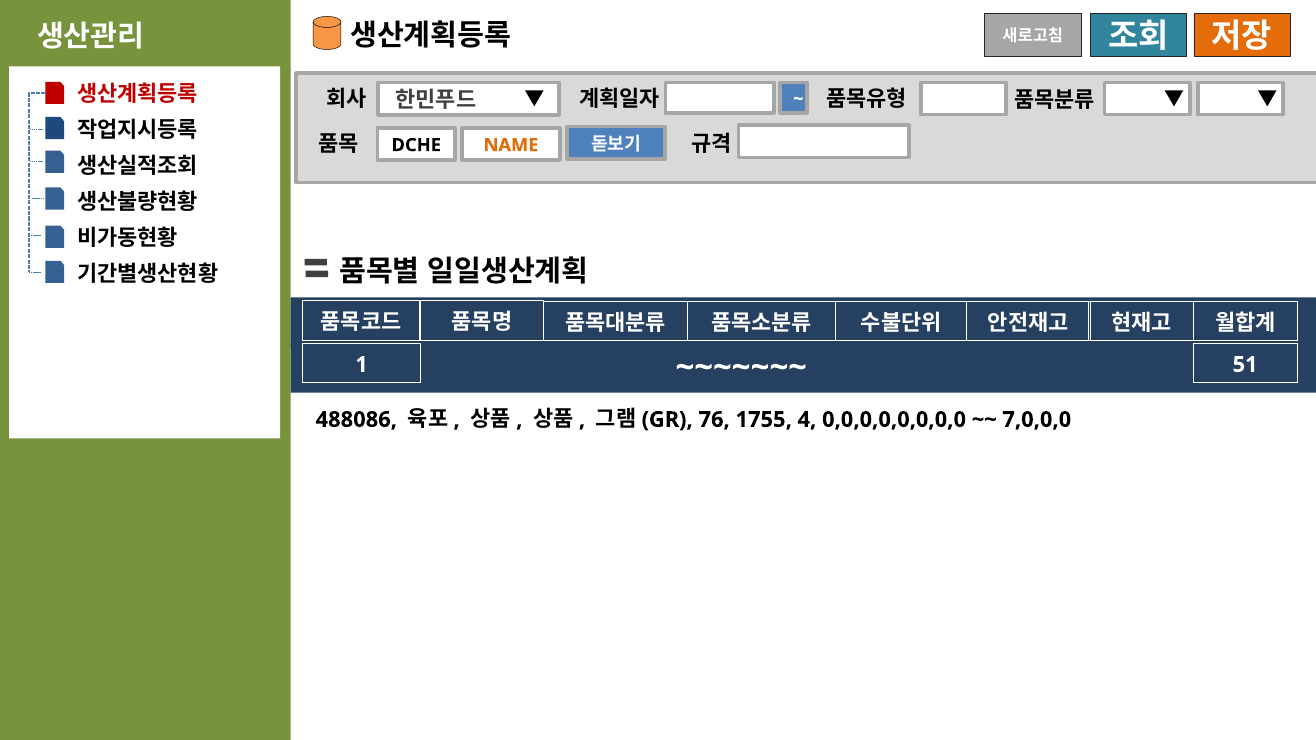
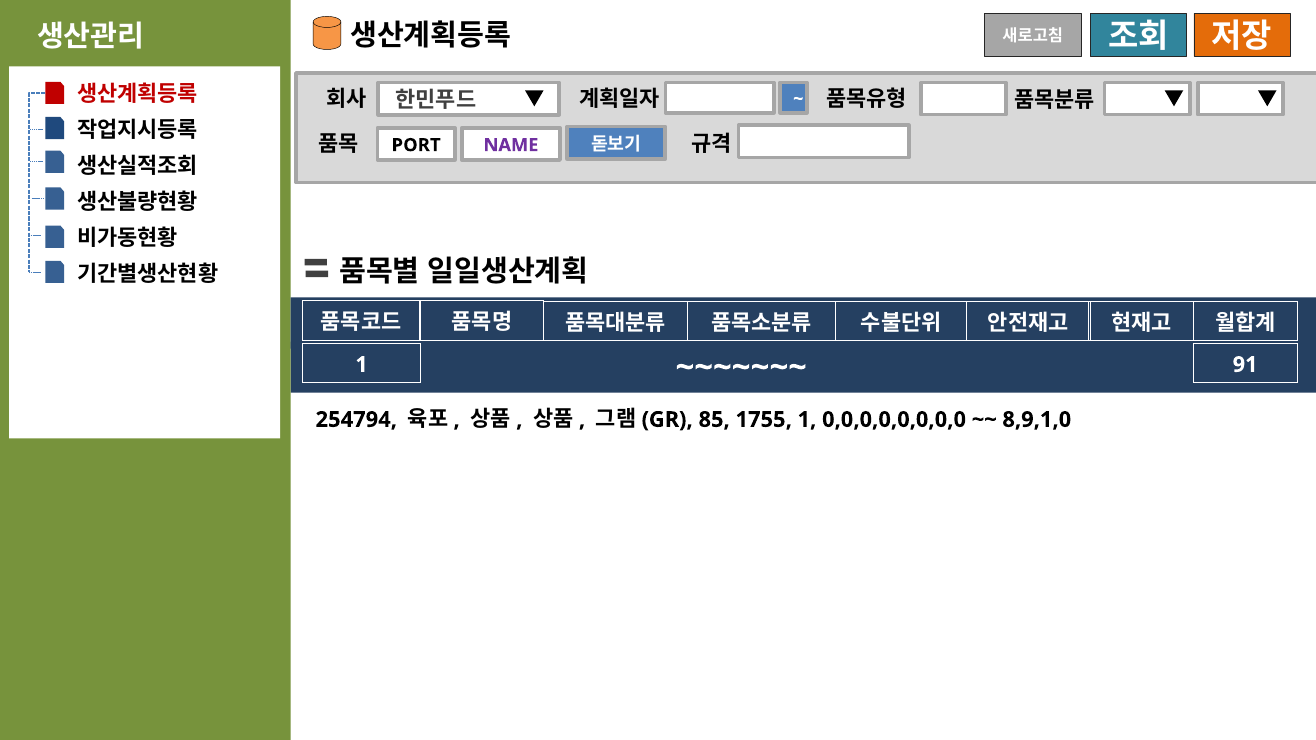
NAME colour: orange -> purple
DCHE: DCHE -> PORT
51: 51 -> 91
488086: 488086 -> 254794
76: 76 -> 85
1755 4: 4 -> 1
7,0,0,0: 7,0,0,0 -> 8,9,1,0
